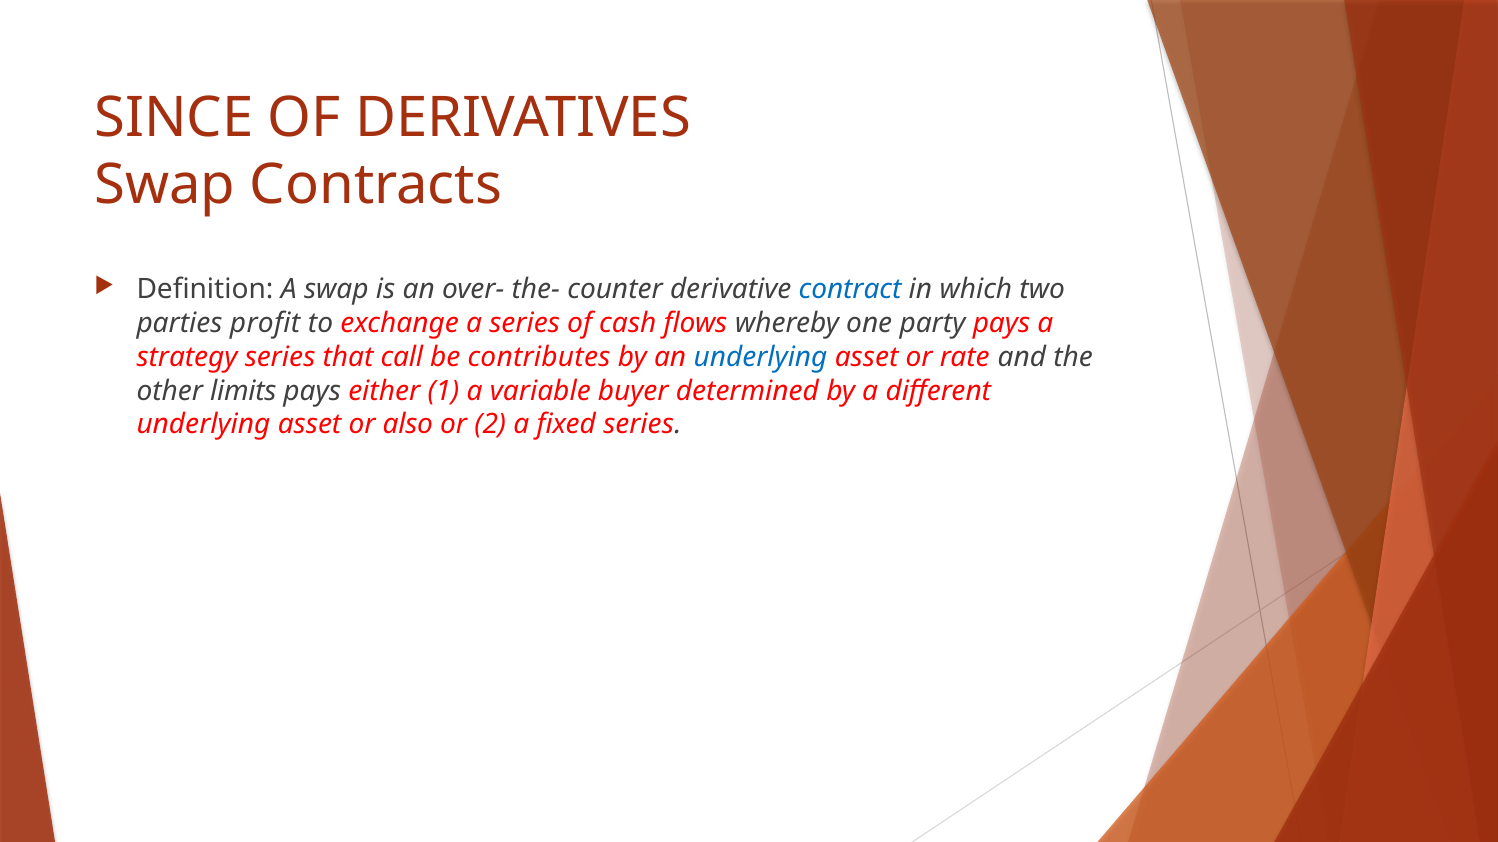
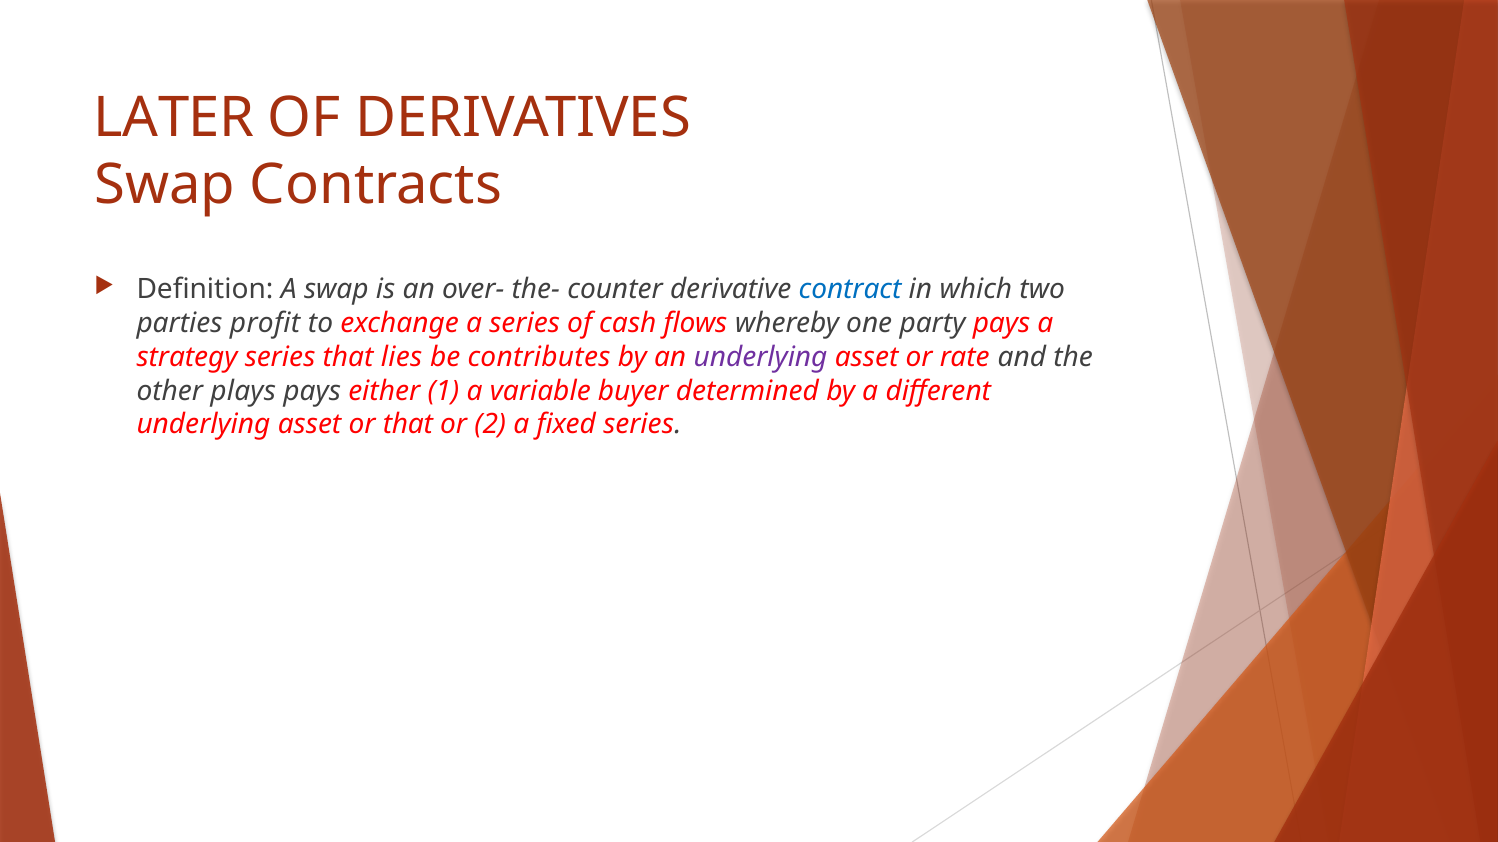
SINCE: SINCE -> LATER
call: call -> lies
underlying at (761, 357) colour: blue -> purple
limits: limits -> plays
or also: also -> that
